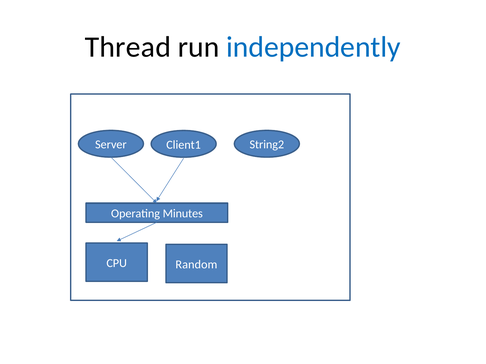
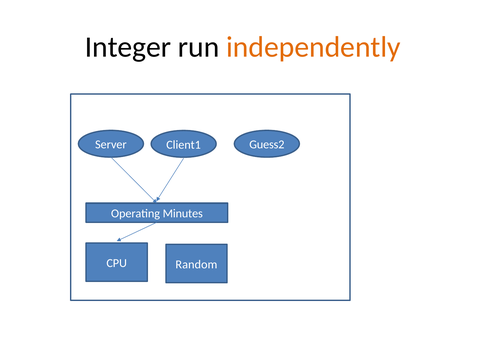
Thread: Thread -> Integer
independently colour: blue -> orange
String2: String2 -> Guess2
